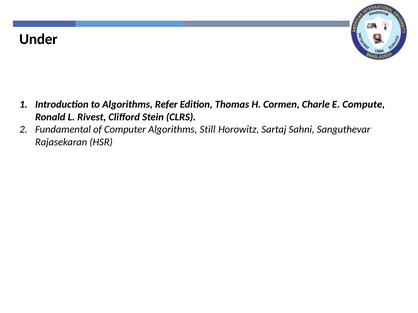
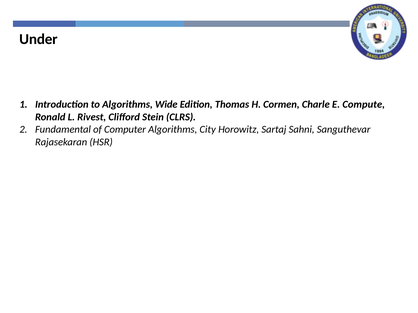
Refer: Refer -> Wide
Still: Still -> City
